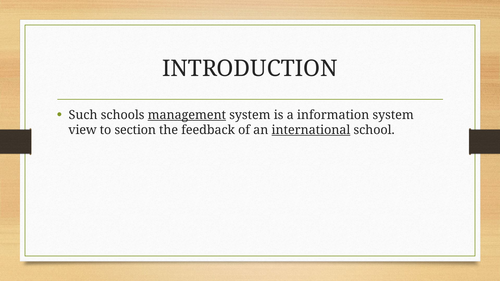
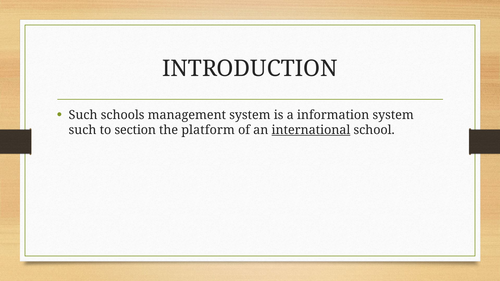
management underline: present -> none
view at (83, 130): view -> such
feedback: feedback -> platform
